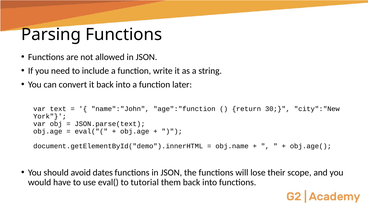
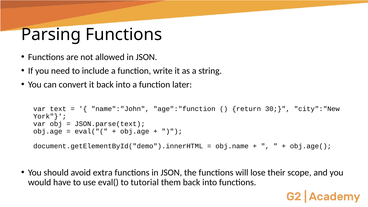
dates: dates -> extra
